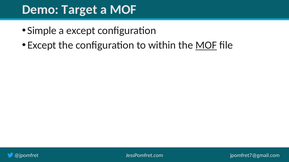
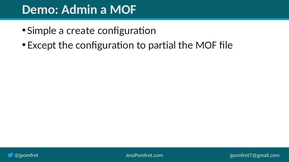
Target: Target -> Admin
a except: except -> create
within: within -> partial
MOF at (206, 45) underline: present -> none
